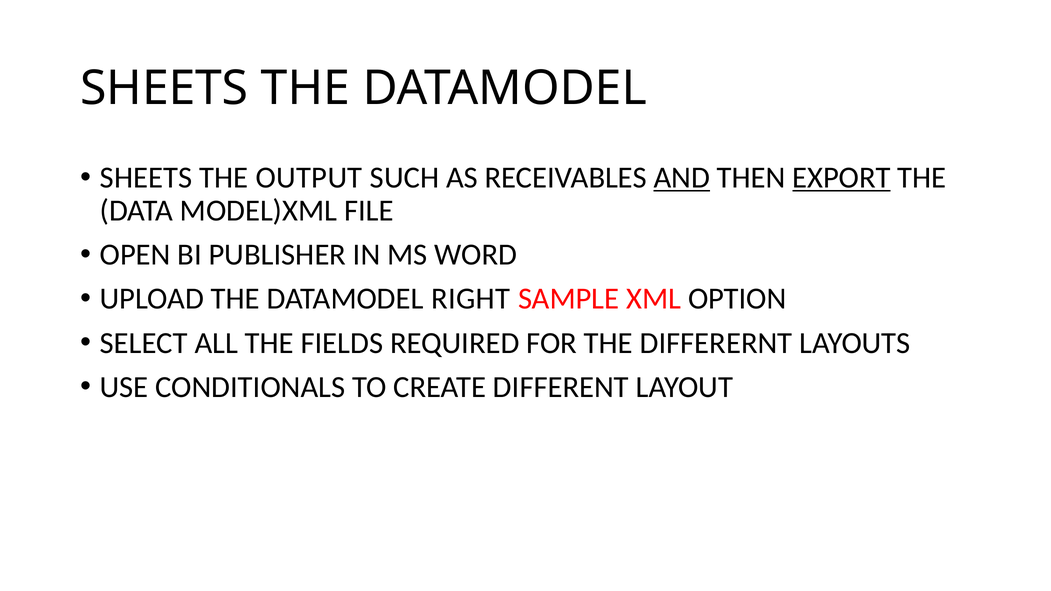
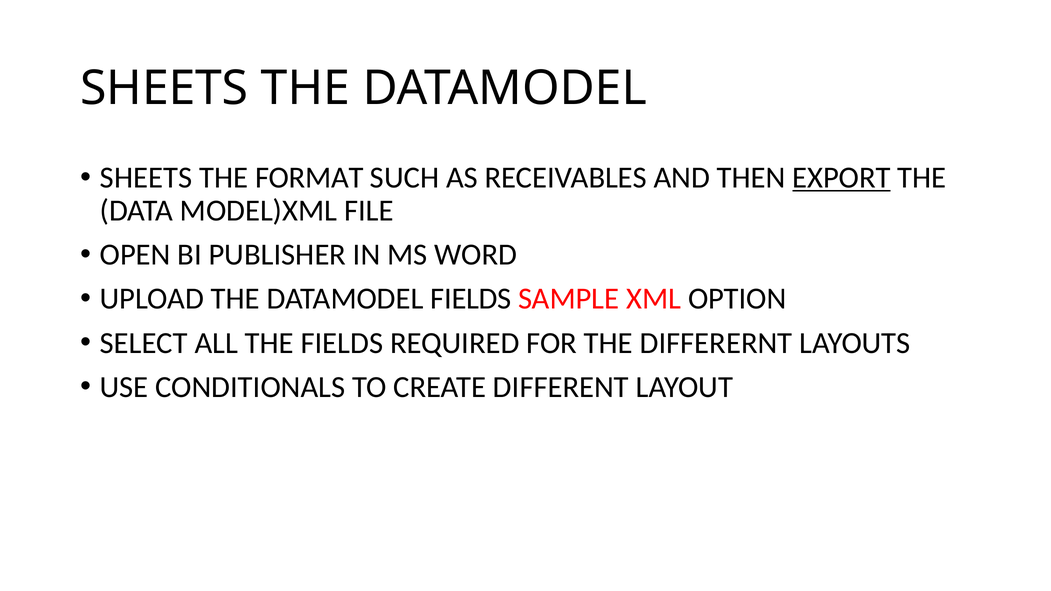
OUTPUT: OUTPUT -> FORMAT
AND underline: present -> none
DATAMODEL RIGHT: RIGHT -> FIELDS
